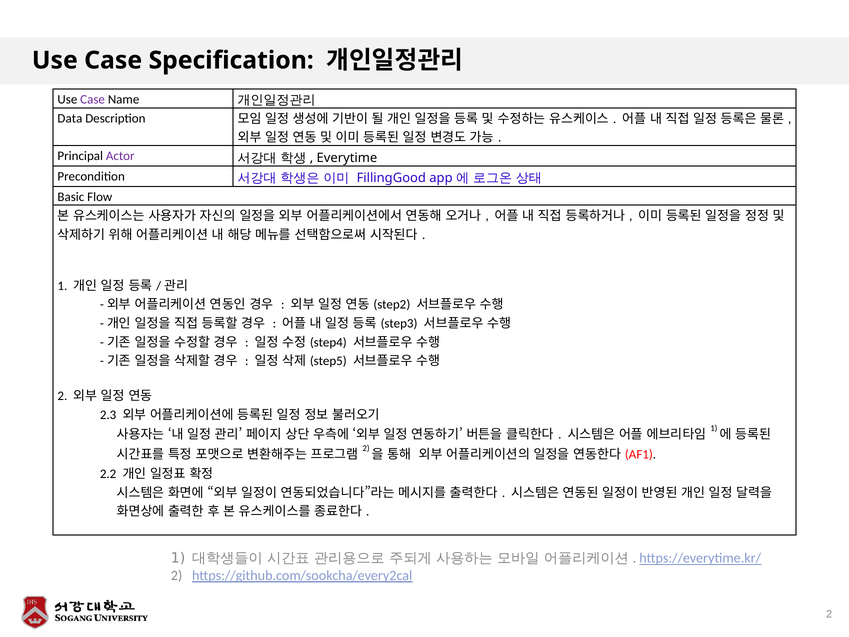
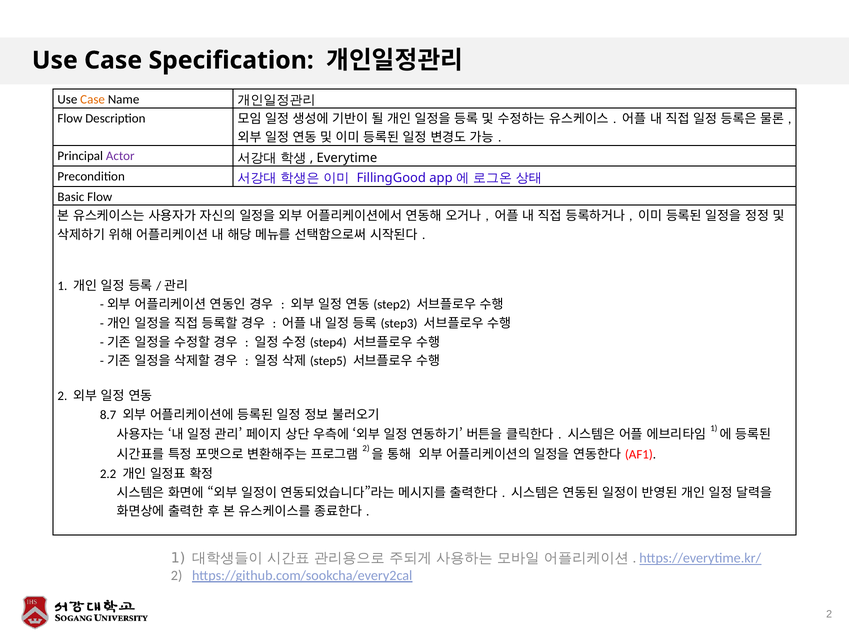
Case at (93, 100) colour: purple -> orange
Data at (70, 118): Data -> Flow
2.3: 2.3 -> 8.7
